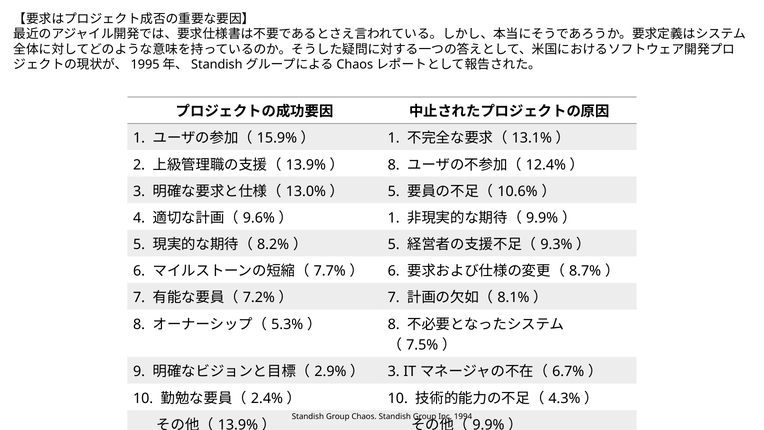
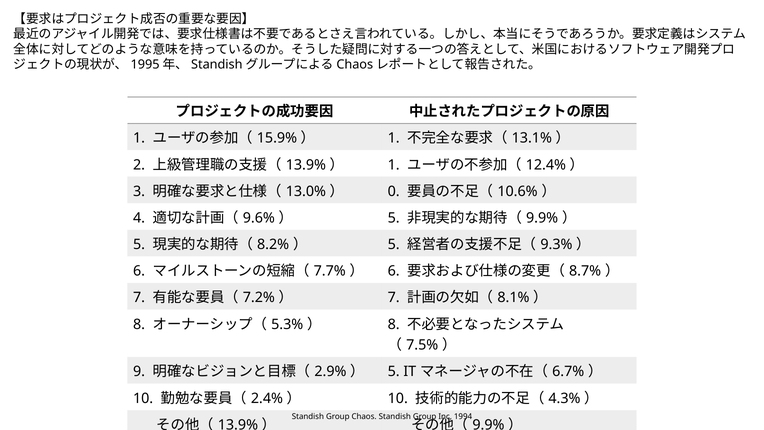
8 at (394, 165): 8 -> 1
5 at (394, 191): 5 -> 0
1 at (394, 218): 1 -> 5
3 at (394, 372): 3 -> 5
